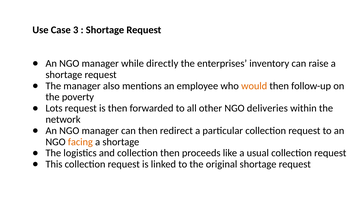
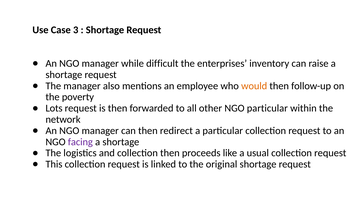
directly: directly -> difficult
NGO deliveries: deliveries -> particular
facing colour: orange -> purple
